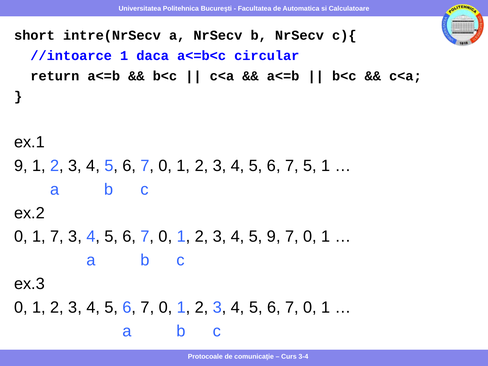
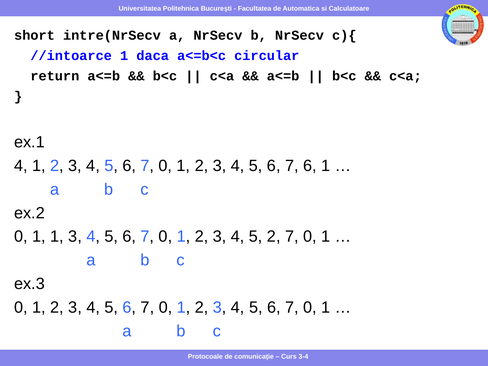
9 at (21, 166): 9 -> 4
7 5: 5 -> 6
1 7: 7 -> 1
5 9: 9 -> 2
